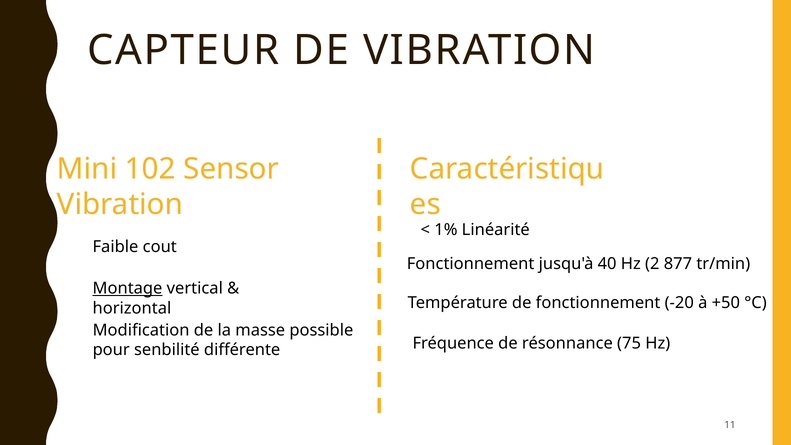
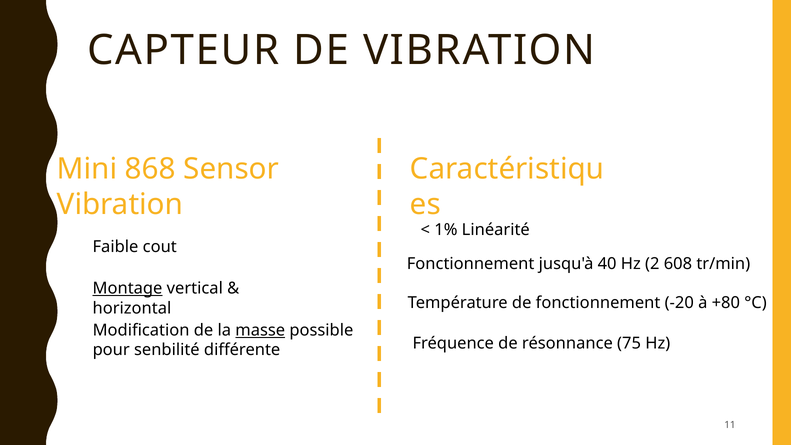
102: 102 -> 868
877: 877 -> 608
+50: +50 -> +80
masse underline: none -> present
